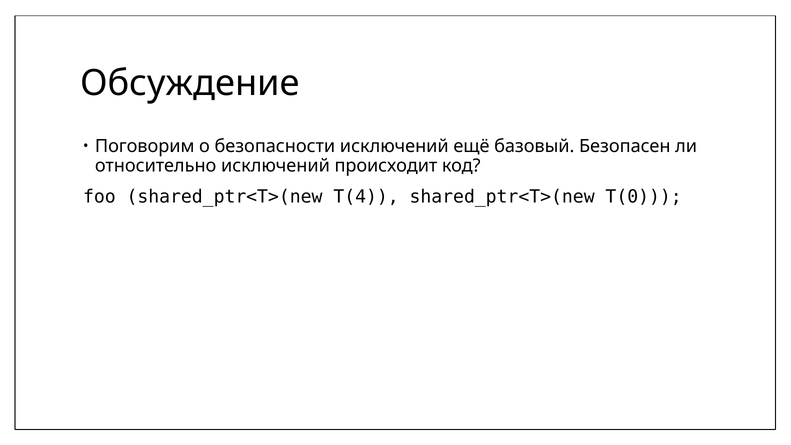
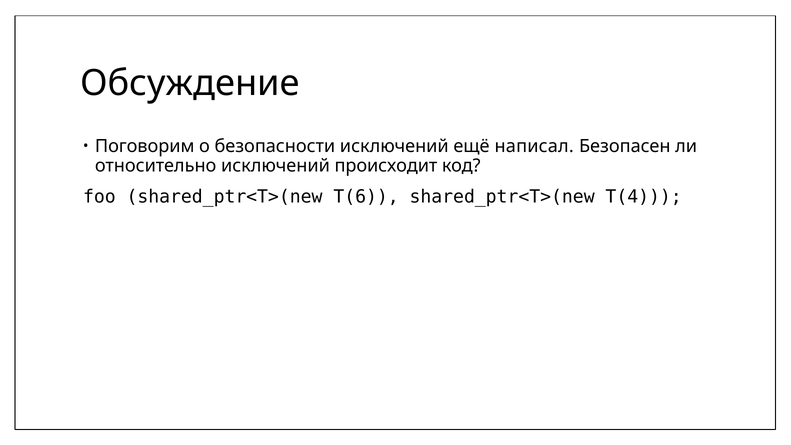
базовый: базовый -> написал
T(4: T(4 -> T(6
T(0: T(0 -> T(4
